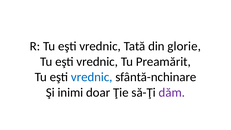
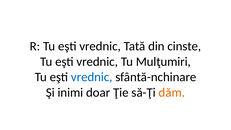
glorie: glorie -> cinste
Preamărit: Preamărit -> Mulţumiri
dăm colour: purple -> orange
